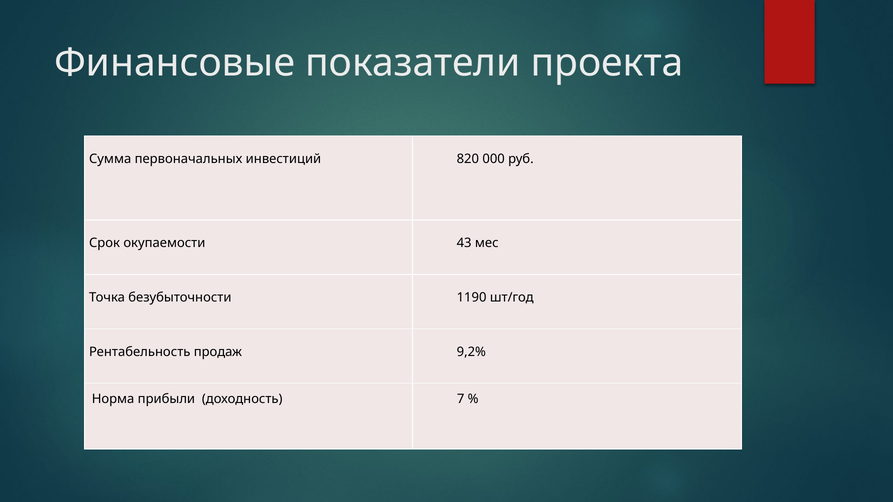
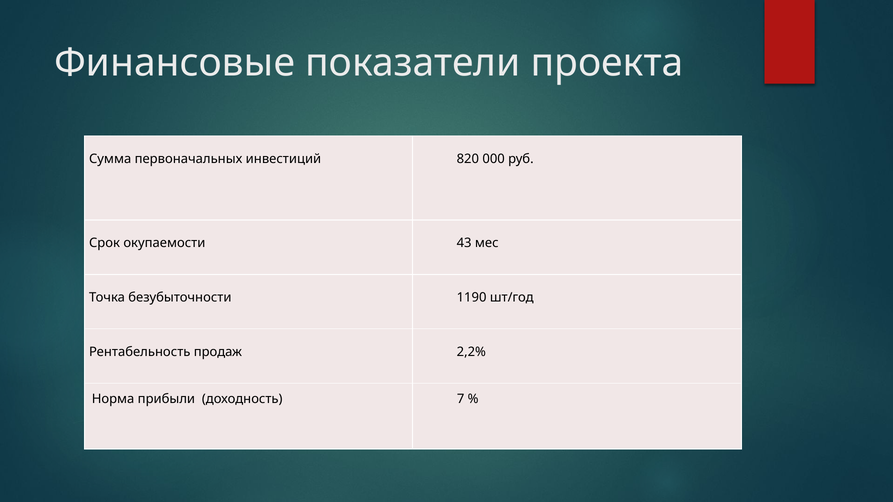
9,2%: 9,2% -> 2,2%
